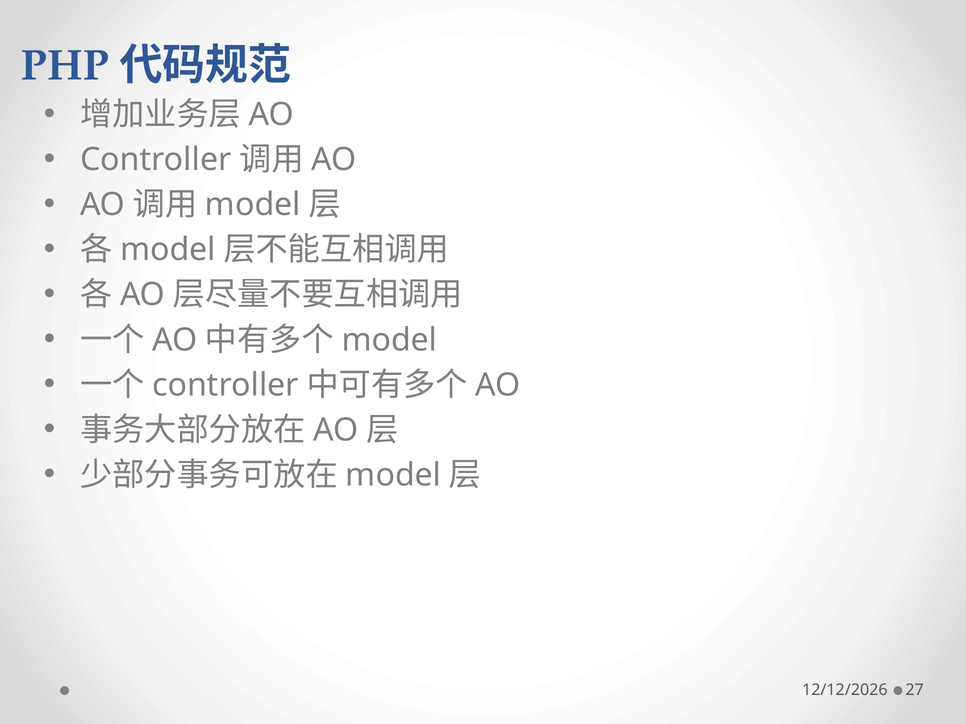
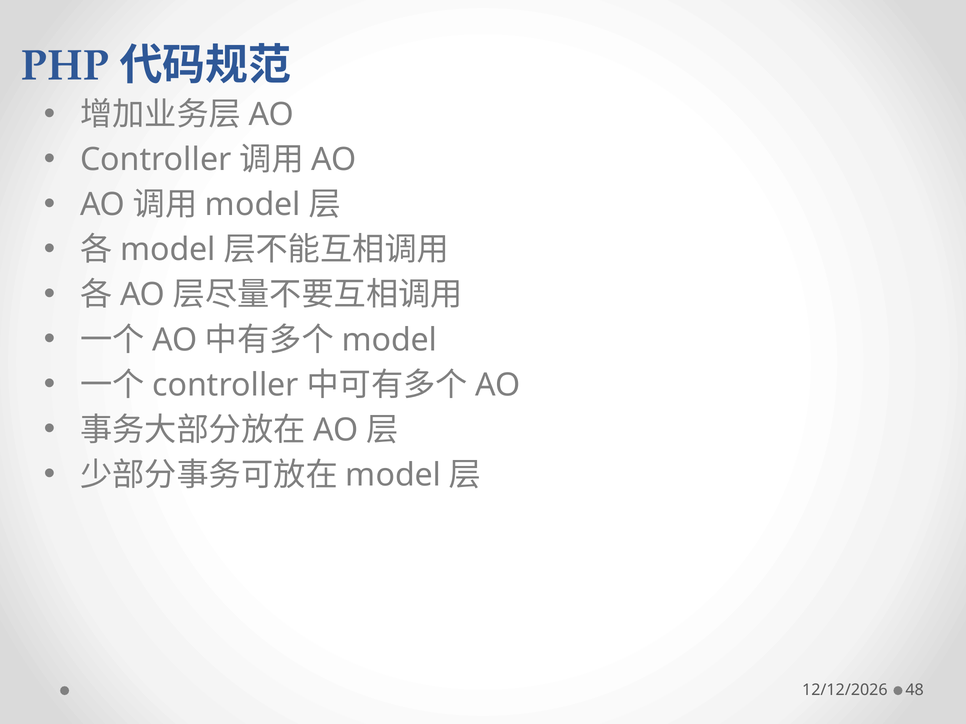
27: 27 -> 48
